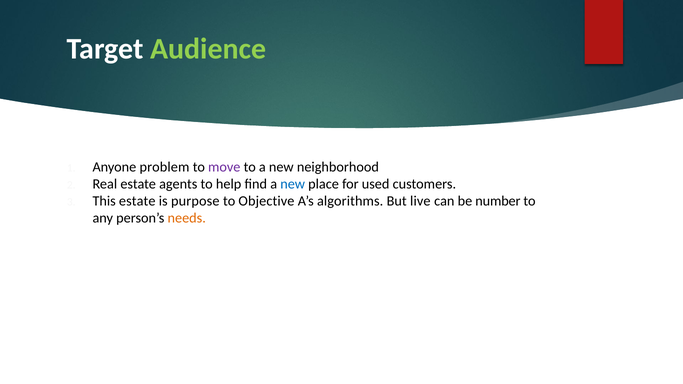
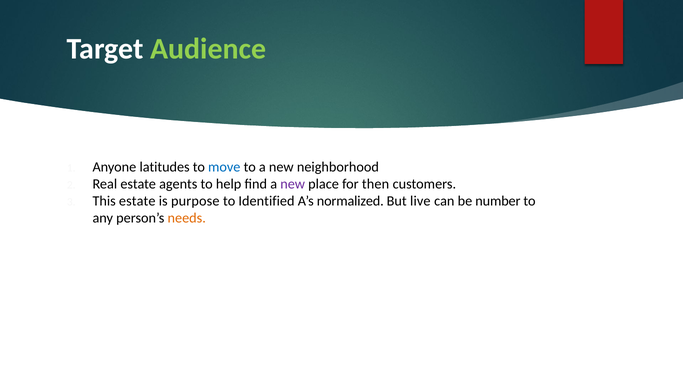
problem: problem -> latitudes
move colour: purple -> blue
new at (293, 184) colour: blue -> purple
used: used -> then
Objective: Objective -> Identified
algorithms: algorithms -> normalized
